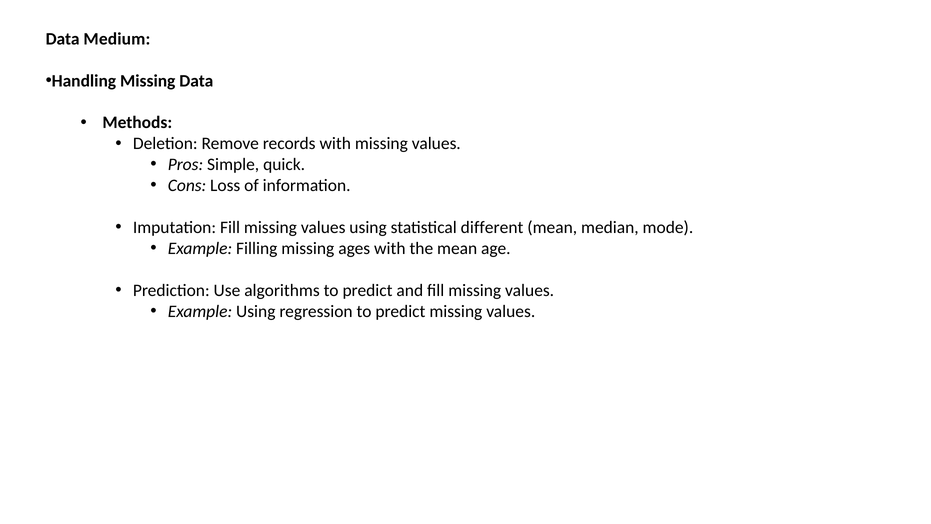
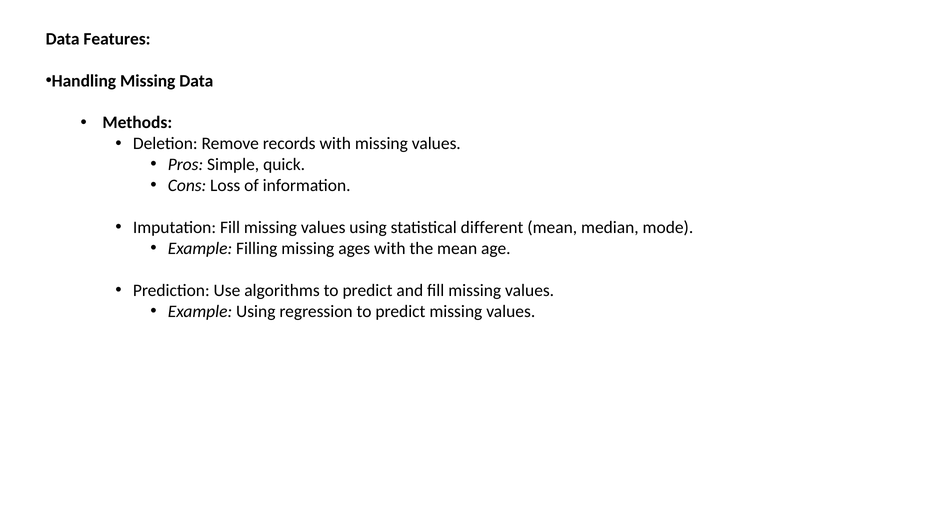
Medium: Medium -> Features
